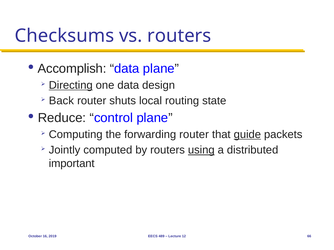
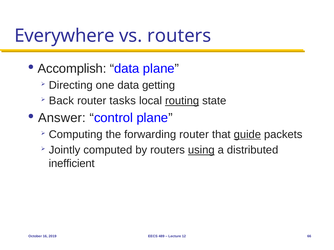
Checksums: Checksums -> Everywhere
Directing underline: present -> none
design: design -> getting
shuts: shuts -> tasks
routing underline: none -> present
Reduce: Reduce -> Answer
important: important -> inefficient
